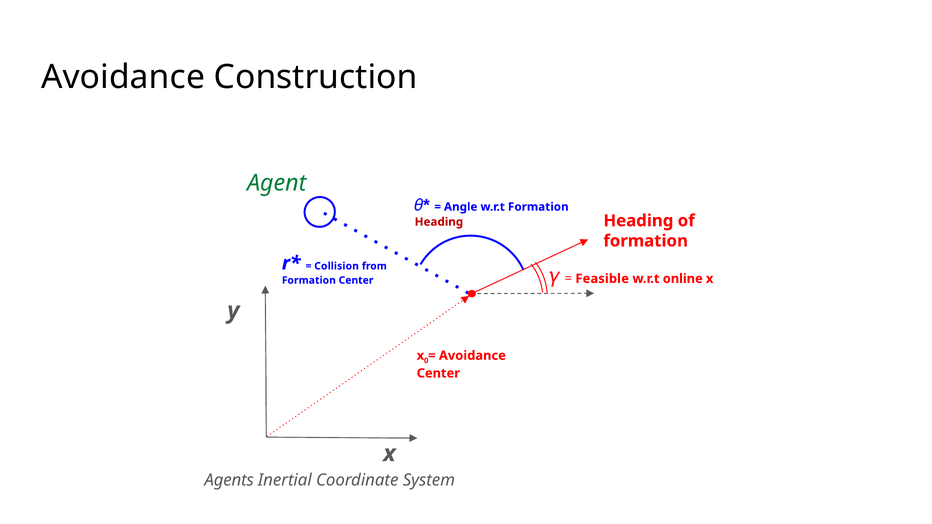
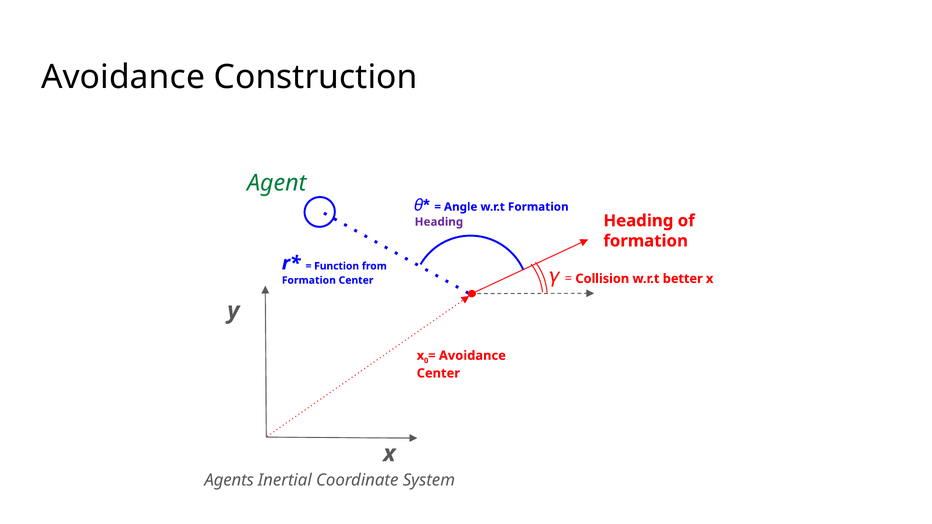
Heading at (439, 222) colour: red -> purple
Collision: Collision -> Function
Feasible: Feasible -> Collision
online: online -> better
